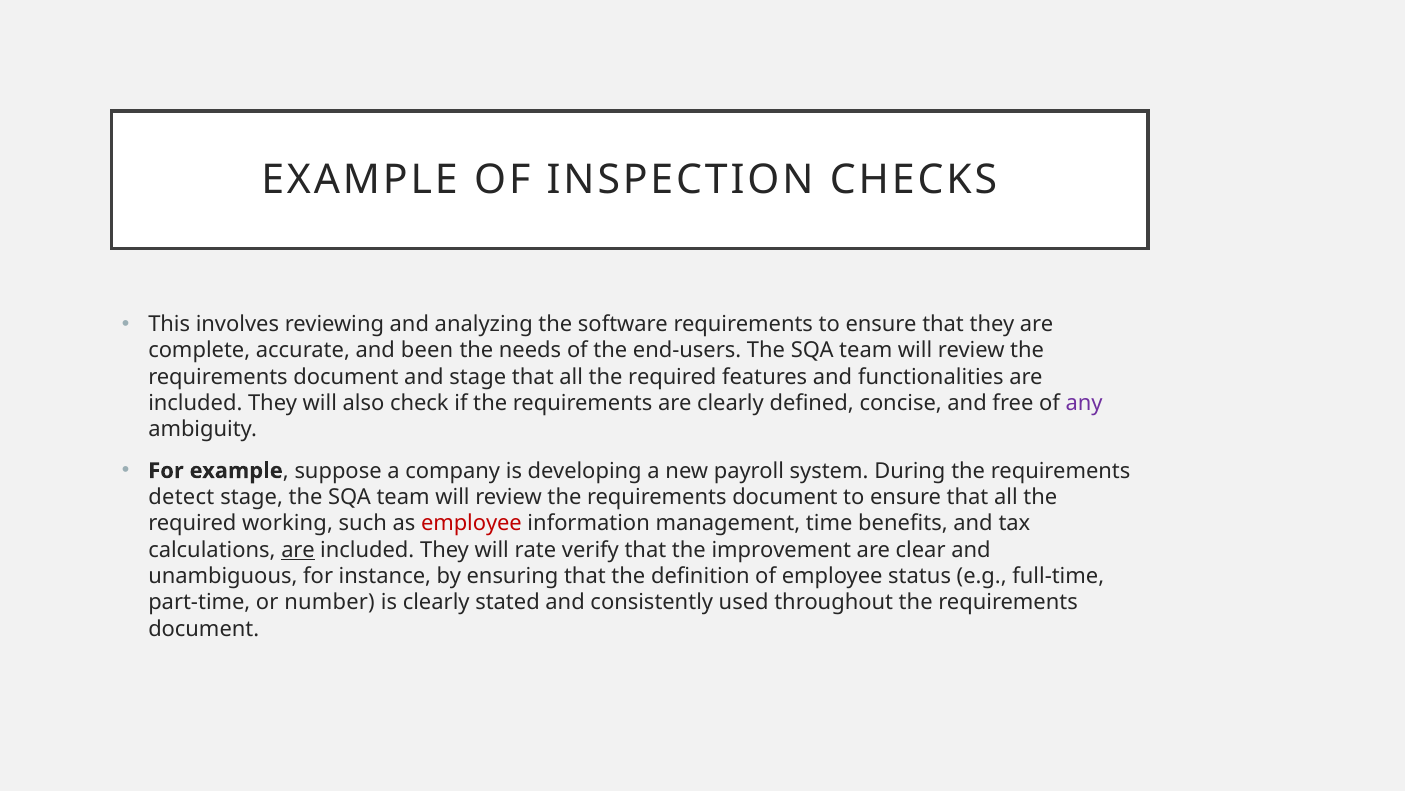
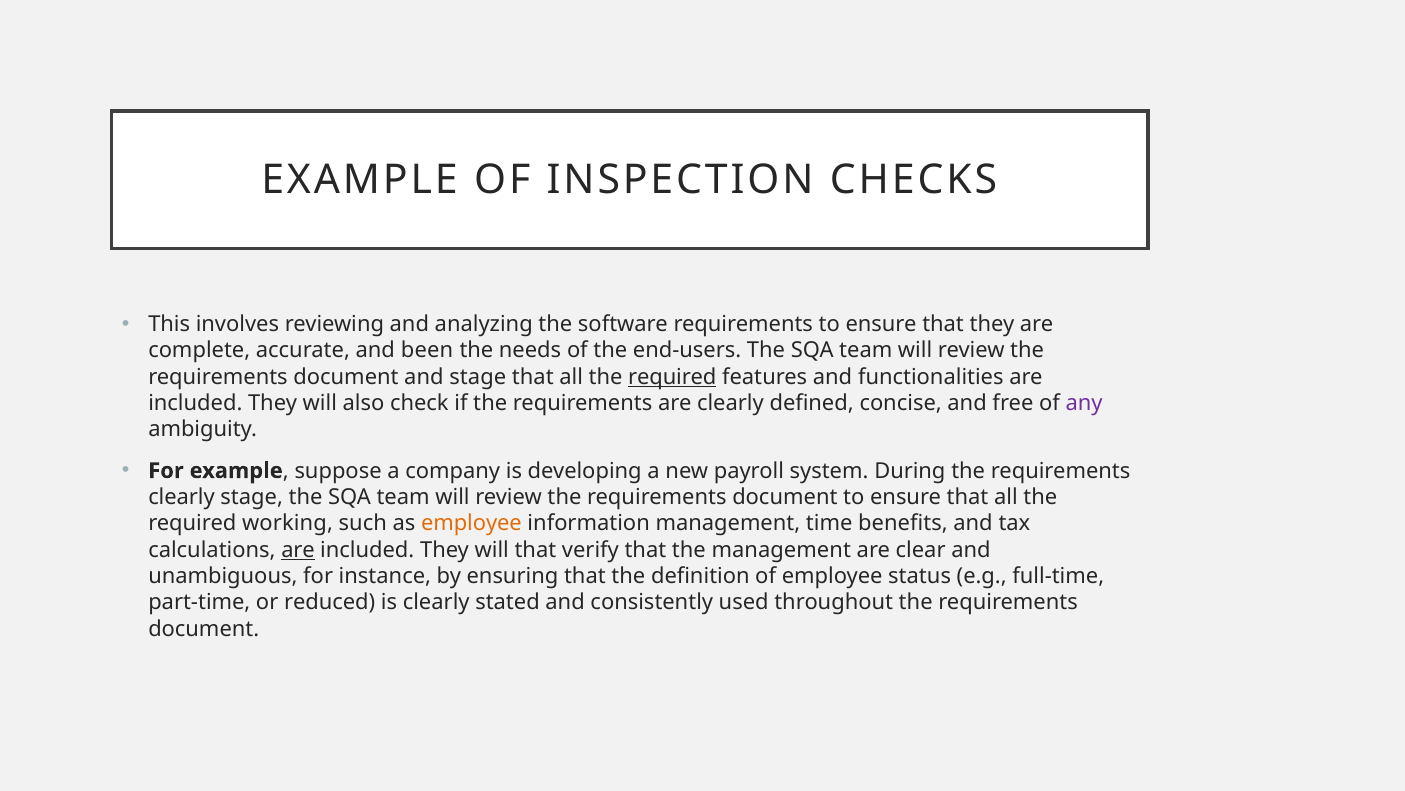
required at (672, 377) underline: none -> present
detect at (181, 497): detect -> clearly
employee at (471, 523) colour: red -> orange
will rate: rate -> that
the improvement: improvement -> management
number: number -> reduced
